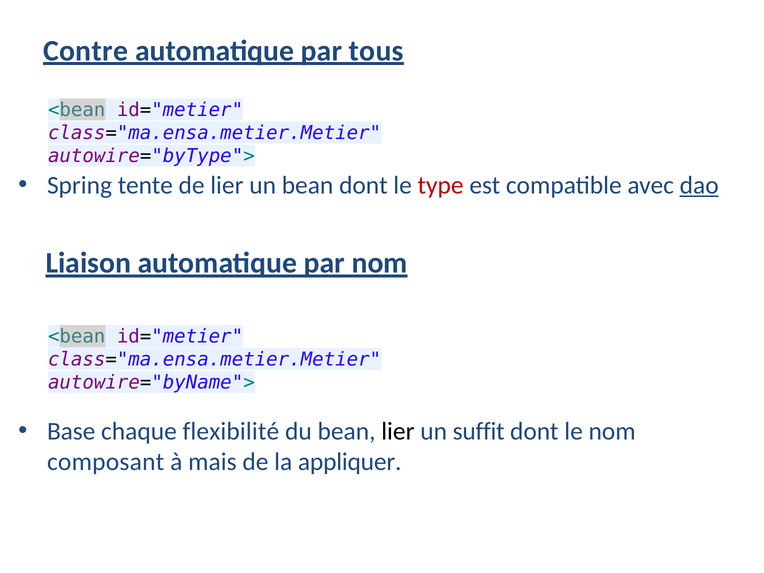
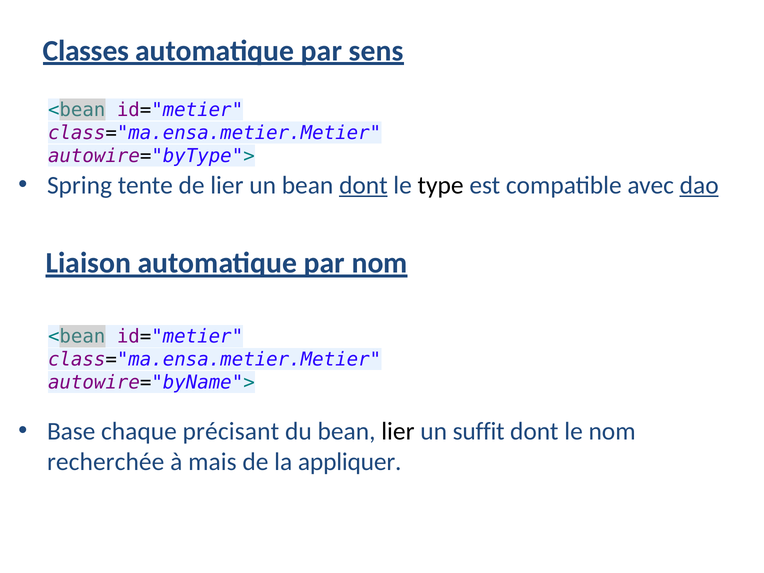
Contre: Contre -> Classes
tous: tous -> sens
dont at (363, 185) underline: none -> present
type colour: red -> black
flexibilité: flexibilité -> précisant
composant: composant -> recherchée
